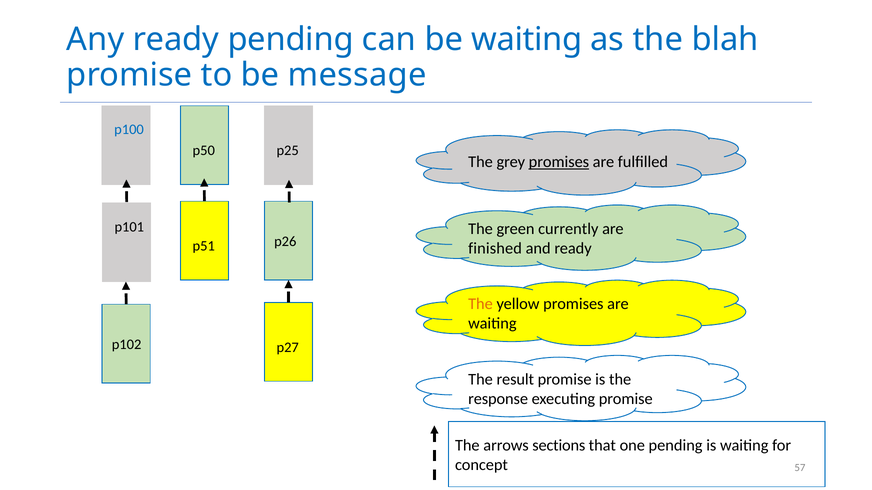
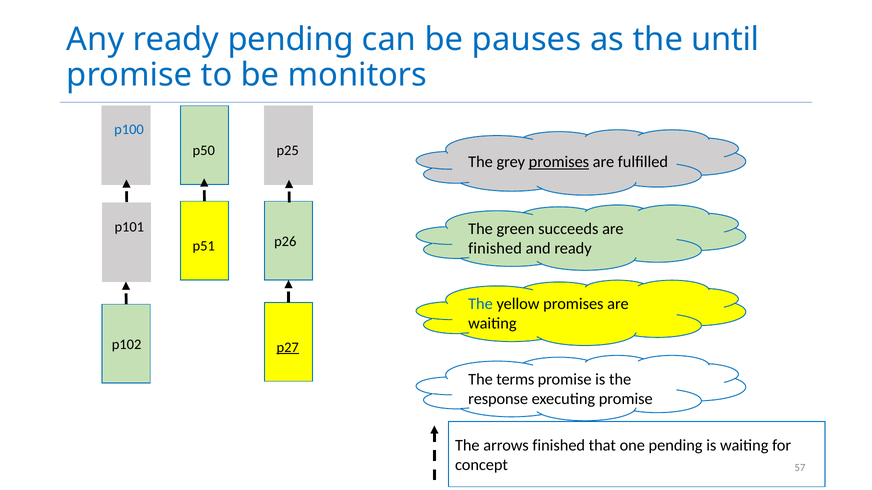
be waiting: waiting -> pauses
blah: blah -> until
message: message -> monitors
currently: currently -> succeeds
The at (480, 304) colour: orange -> blue
p27 underline: none -> present
result: result -> terms
arrows sections: sections -> finished
